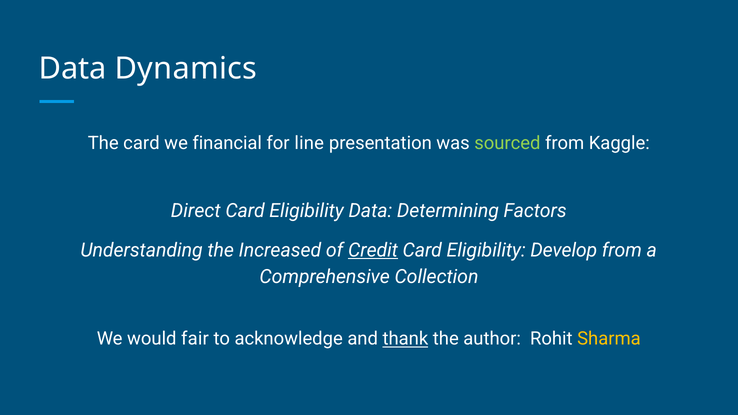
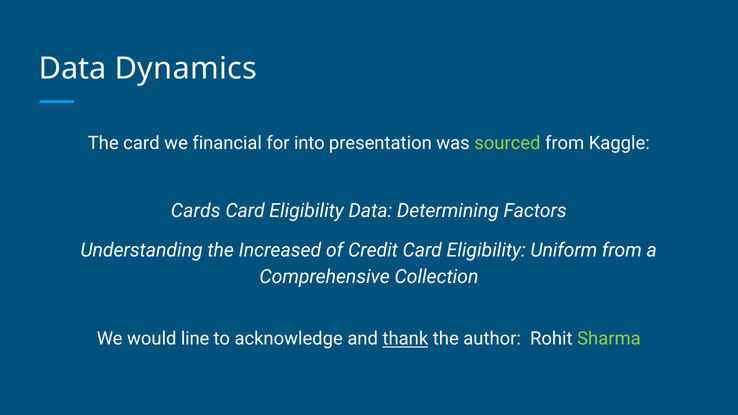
line: line -> into
Direct: Direct -> Cards
Credit underline: present -> none
Develop: Develop -> Uniform
fair: fair -> line
Sharma colour: yellow -> light green
